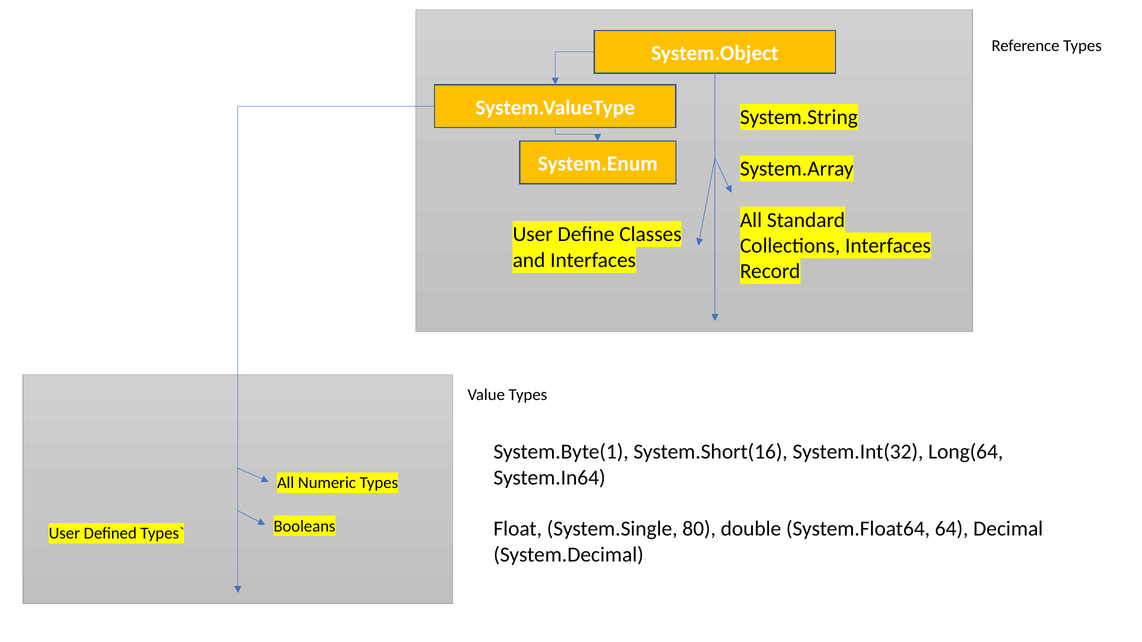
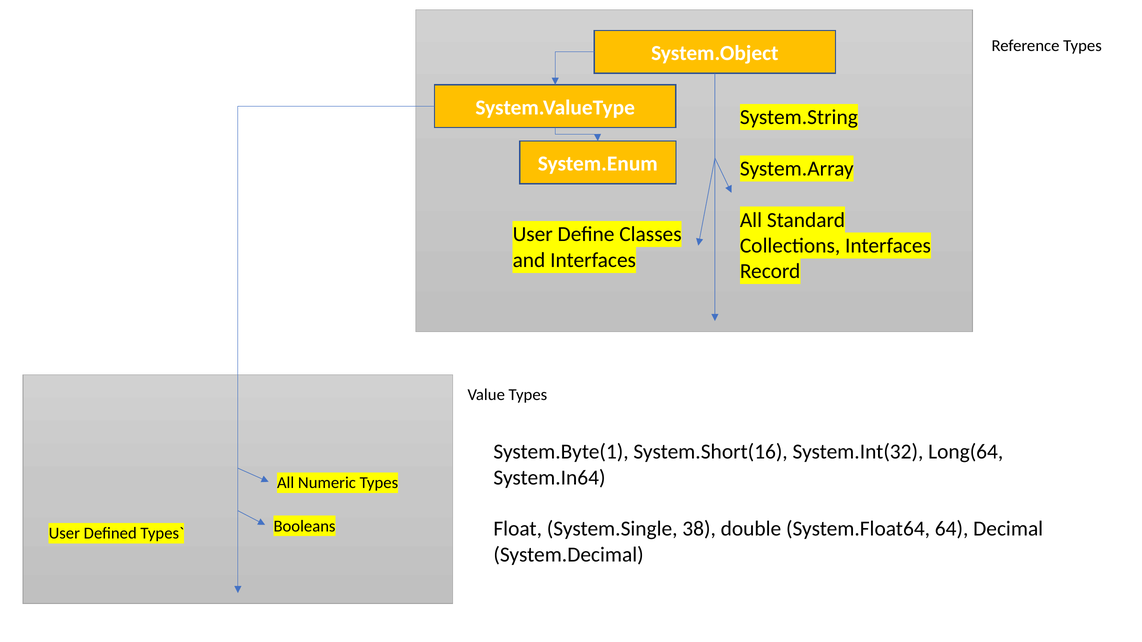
80: 80 -> 38
